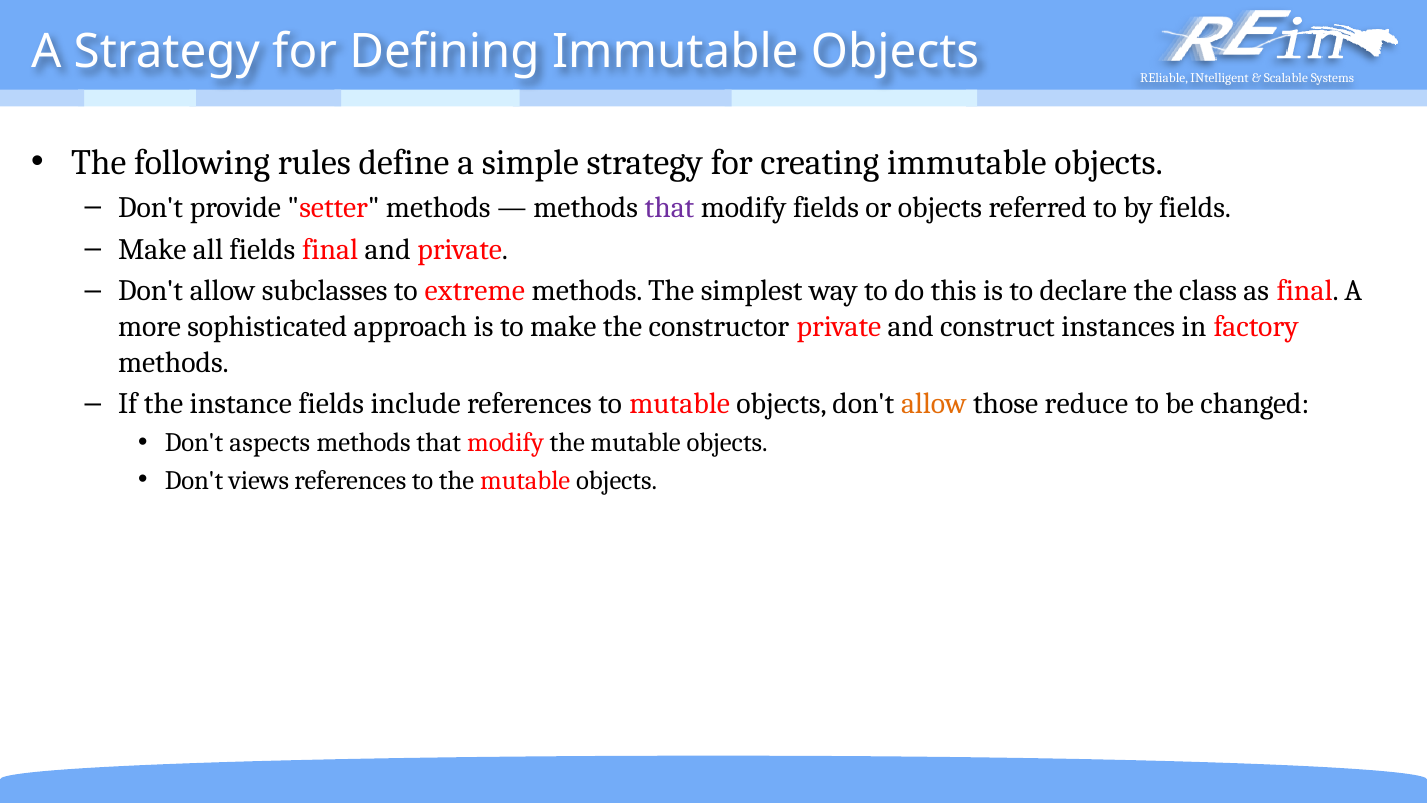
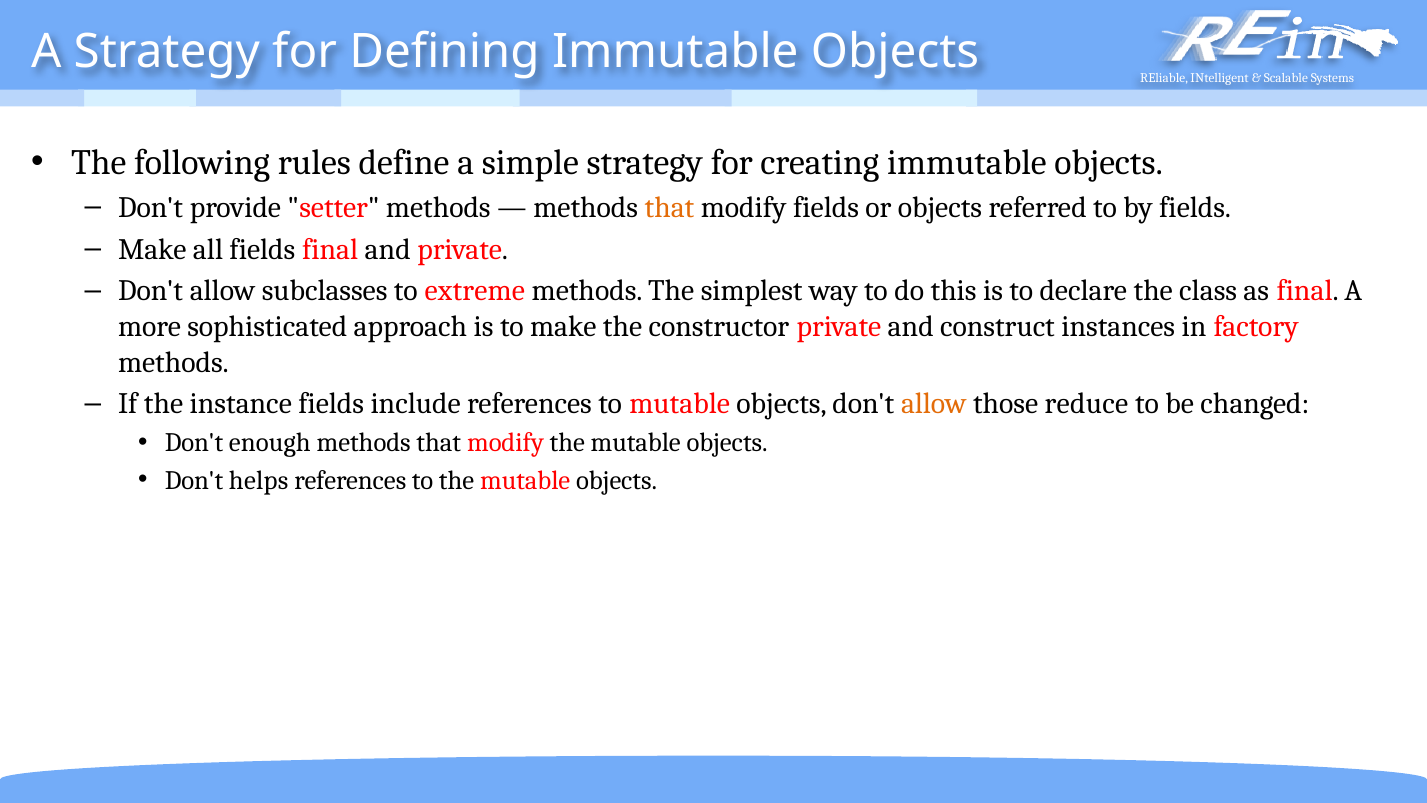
that at (670, 208) colour: purple -> orange
aspects: aspects -> enough
views: views -> helps
